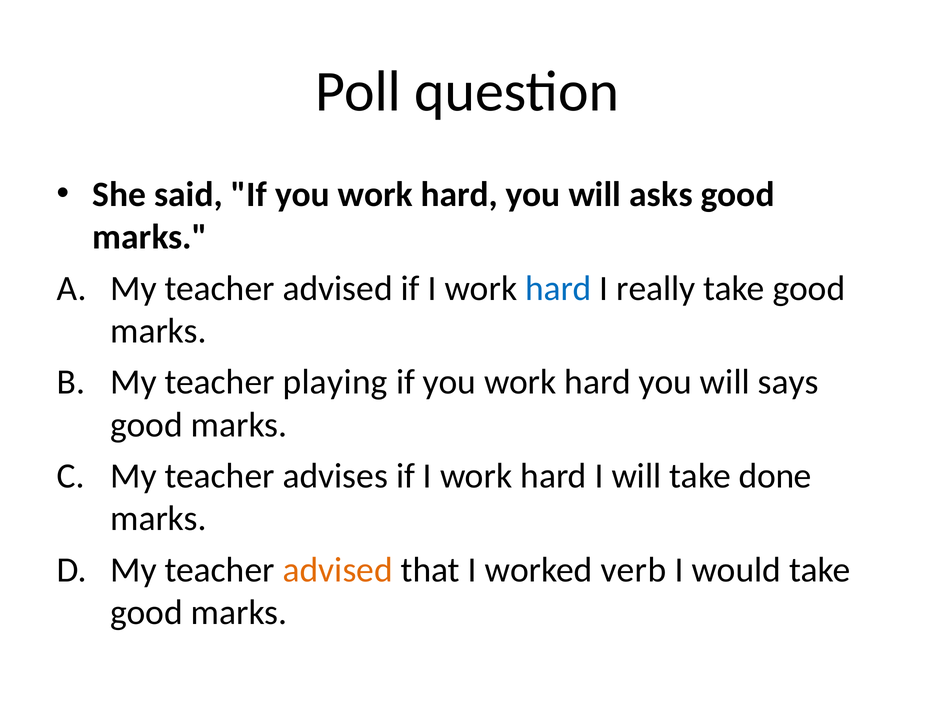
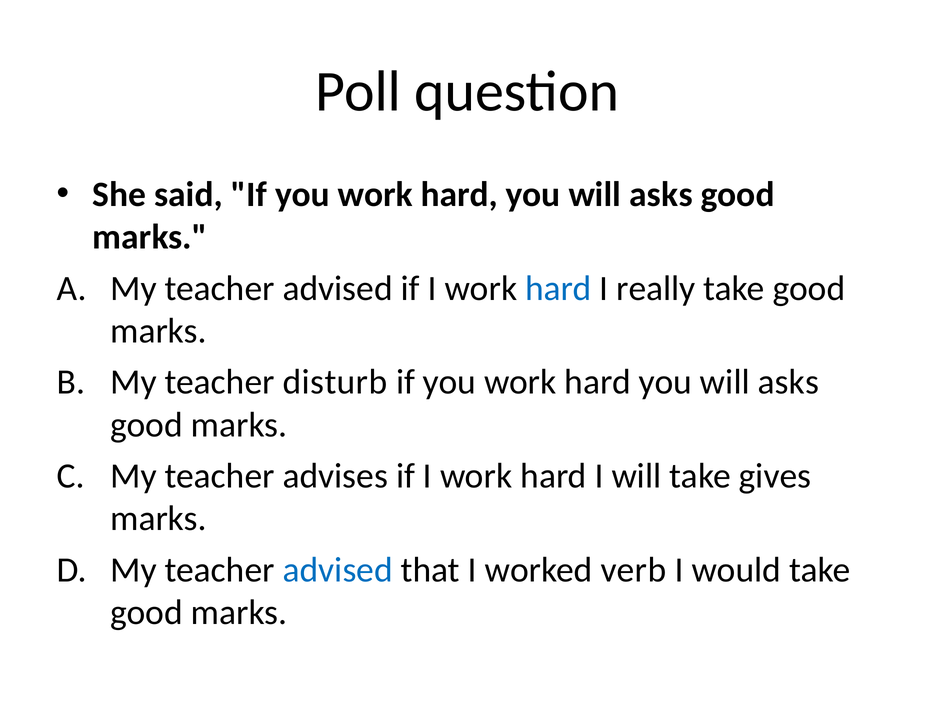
playing: playing -> disturb
says at (788, 382): says -> asks
done: done -> gives
advised at (338, 570) colour: orange -> blue
